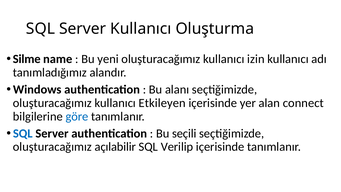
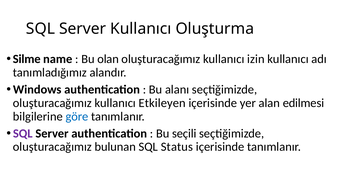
yeni: yeni -> olan
connect: connect -> edilmesi
SQL at (23, 133) colour: blue -> purple
açılabilir: açılabilir -> bulunan
Verilip: Verilip -> Status
